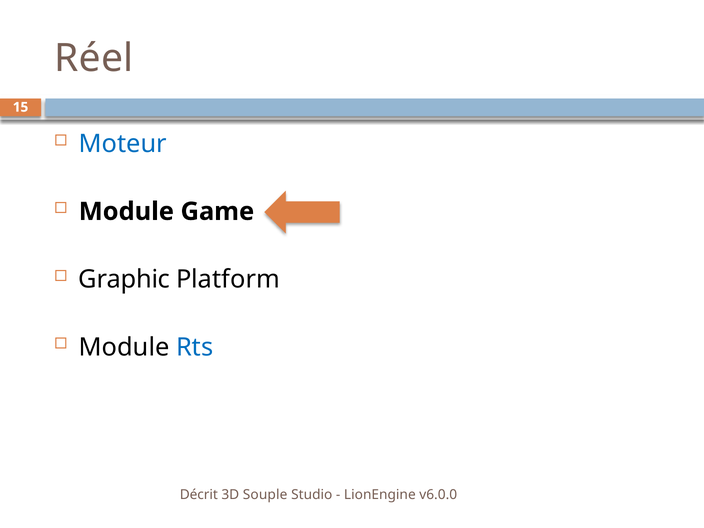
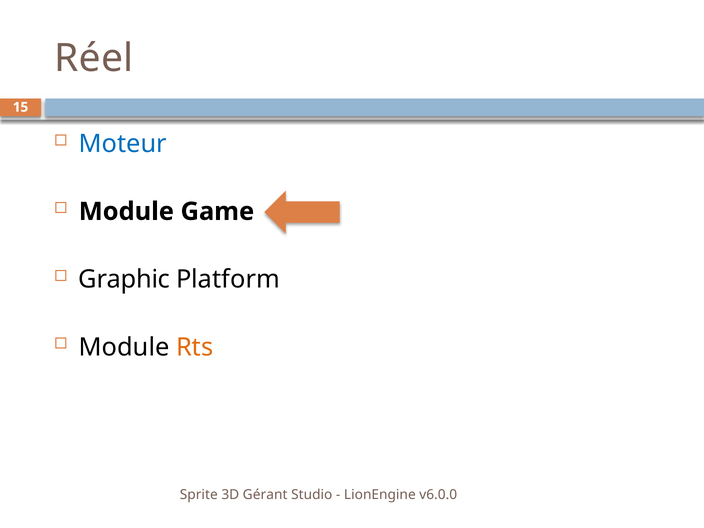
Rts colour: blue -> orange
Décrit: Décrit -> Sprite
Souple: Souple -> Gérant
